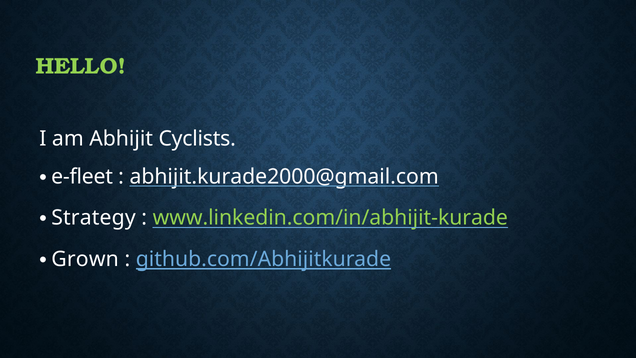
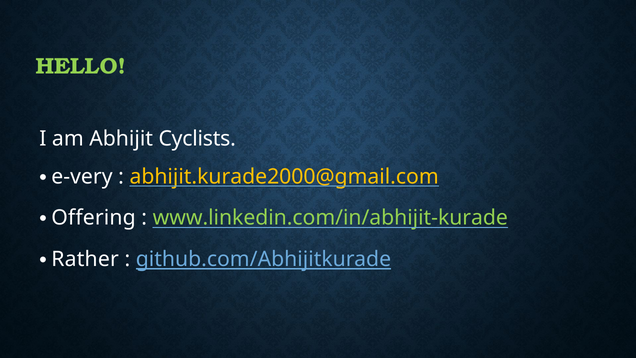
e-fleet: e-fleet -> e-very
abhijit.kurade2000@gmail.com colour: white -> yellow
Strategy: Strategy -> Offering
Grown: Grown -> Rather
